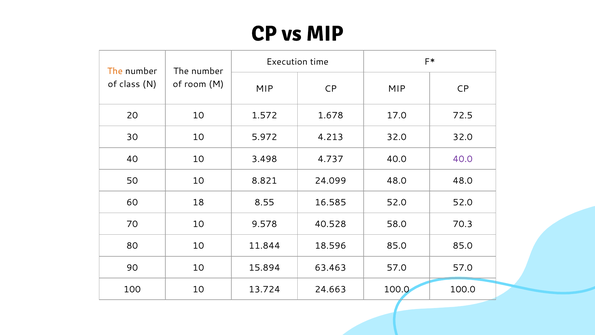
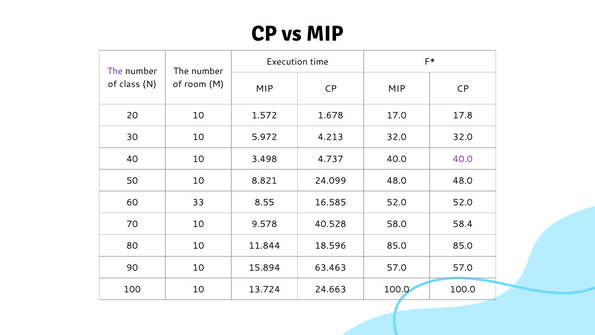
The at (115, 71) colour: orange -> purple
72.5: 72.5 -> 17.8
18: 18 -> 33
70.3: 70.3 -> 58.4
